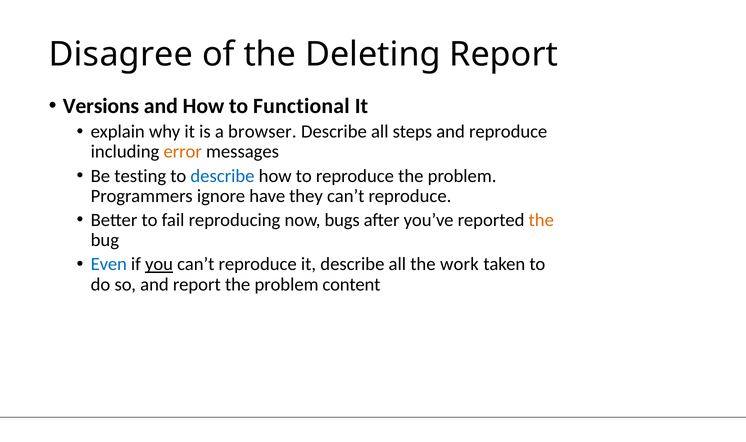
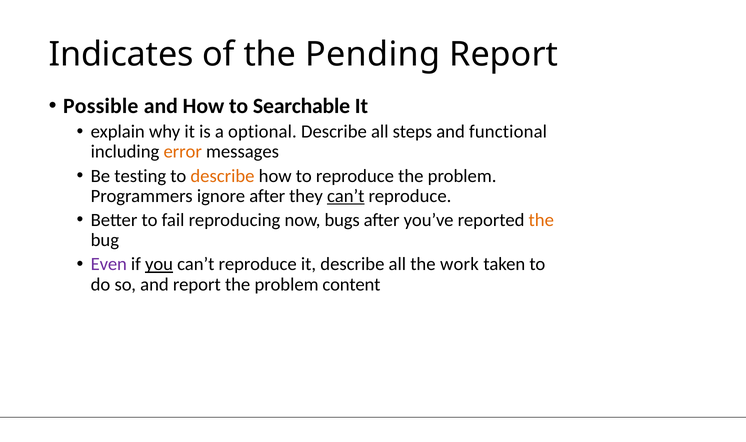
Disagree: Disagree -> Indicates
Deleting: Deleting -> Pending
Versions: Versions -> Possible
Functional: Functional -> Searchable
browser: browser -> optional
and reproduce: reproduce -> functional
describe at (222, 176) colour: blue -> orange
ignore have: have -> after
can’t at (346, 196) underline: none -> present
Even colour: blue -> purple
